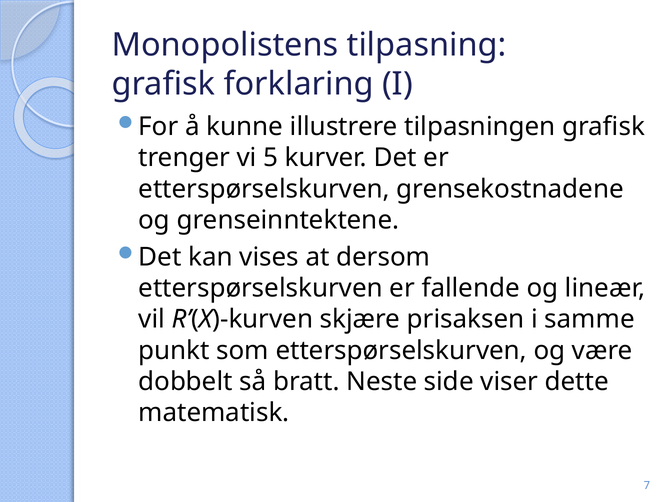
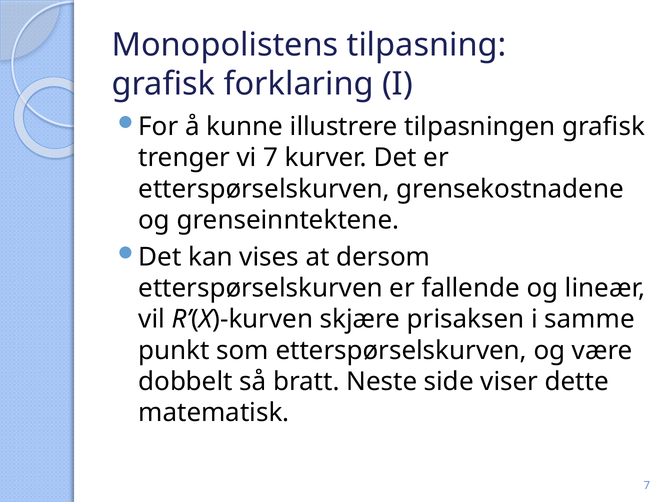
vi 5: 5 -> 7
